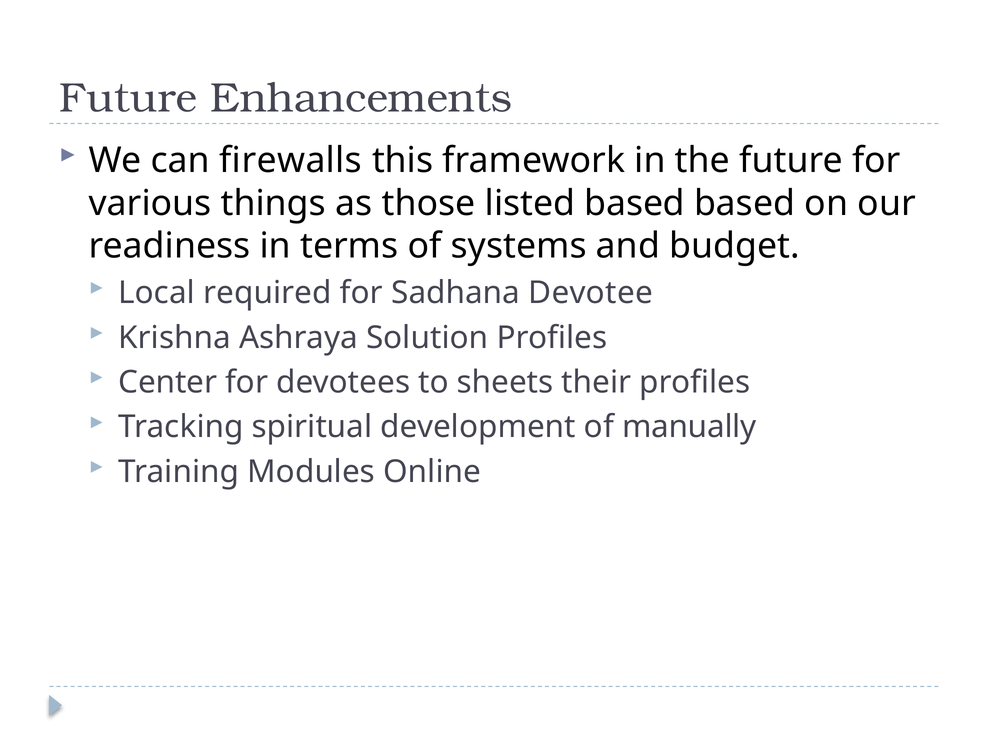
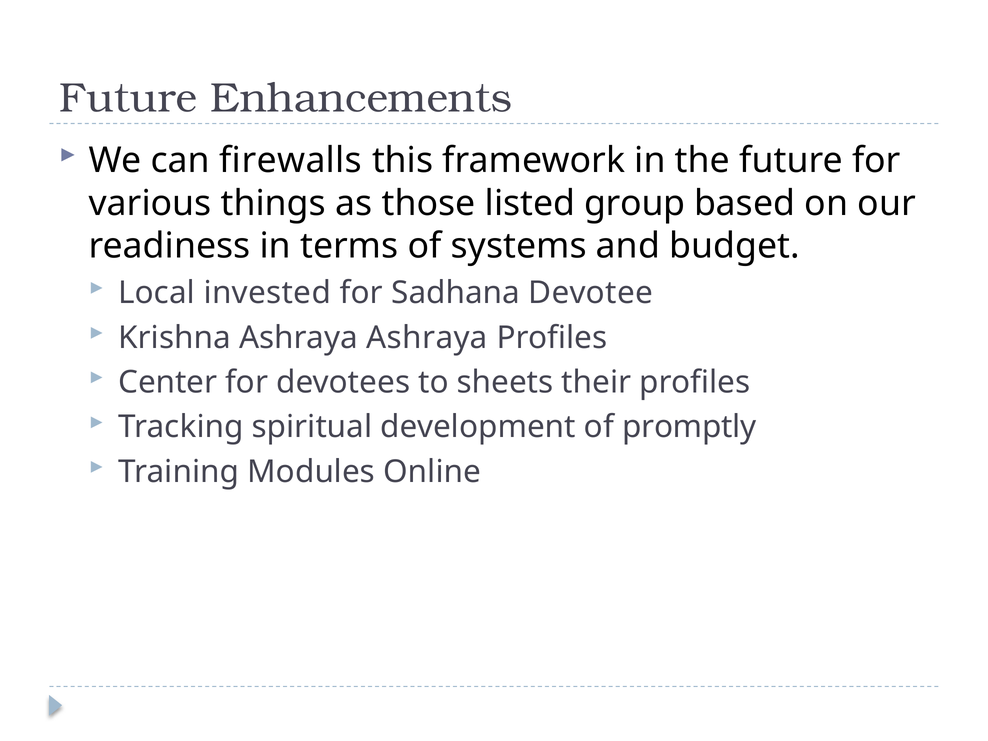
listed based: based -> group
required: required -> invested
Ashraya Solution: Solution -> Ashraya
manually: manually -> promptly
